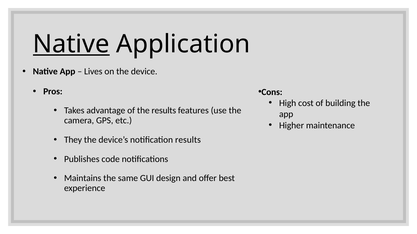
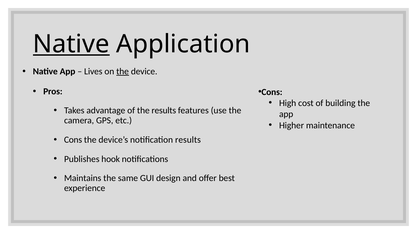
the at (123, 72) underline: none -> present
They at (73, 140): They -> Cons
code: code -> hook
